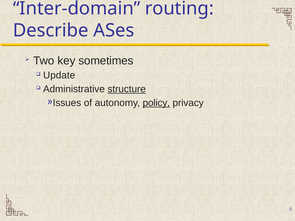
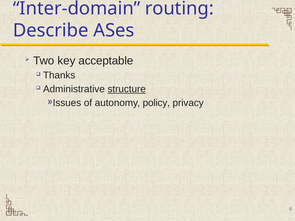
sometimes: sometimes -> acceptable
Update: Update -> Thanks
policy underline: present -> none
